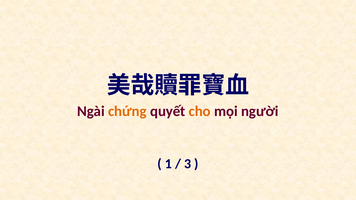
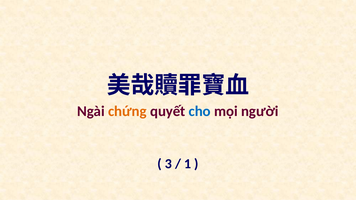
cho colour: orange -> blue
1: 1 -> 3
3: 3 -> 1
